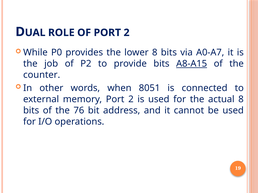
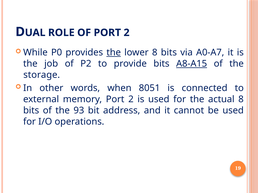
the at (114, 53) underline: none -> present
counter: counter -> storage
76: 76 -> 93
